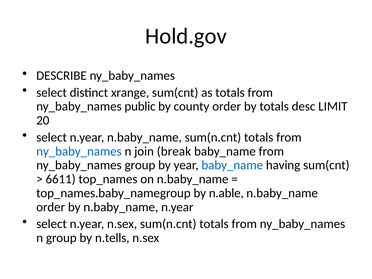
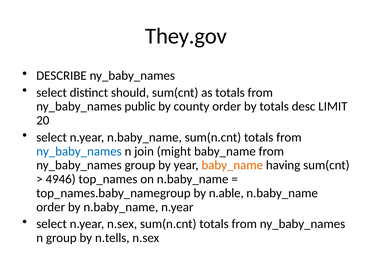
Hold.gov: Hold.gov -> They.gov
xrange: xrange -> should
break: break -> might
baby_name at (232, 165) colour: blue -> orange
6611: 6611 -> 4946
